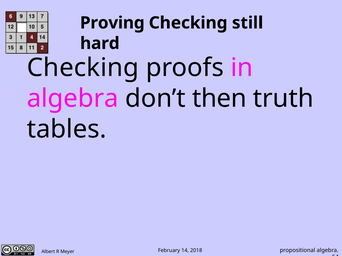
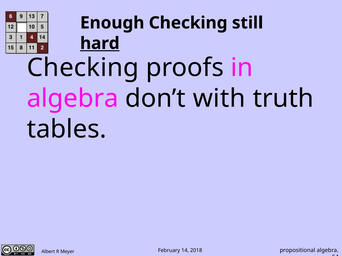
Proving: Proving -> Enough
hard underline: none -> present
then: then -> with
